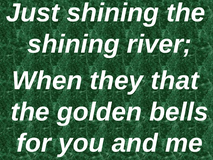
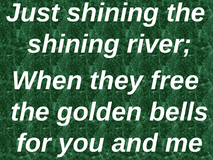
that: that -> free
